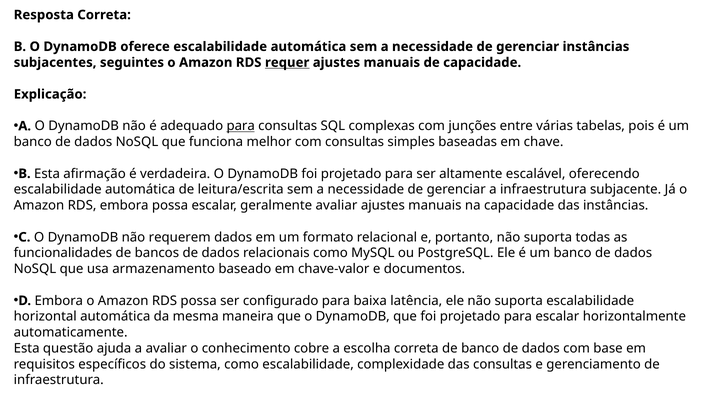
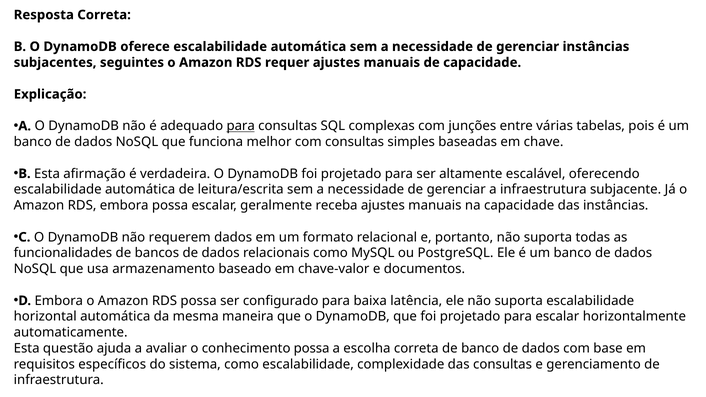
requer underline: present -> none
geralmente avaliar: avaliar -> receba
conhecimento cobre: cobre -> possa
